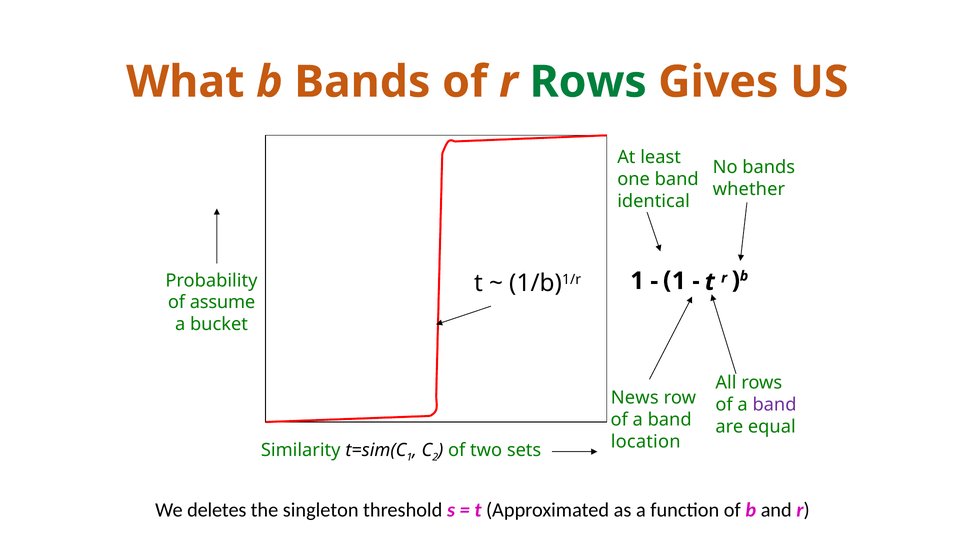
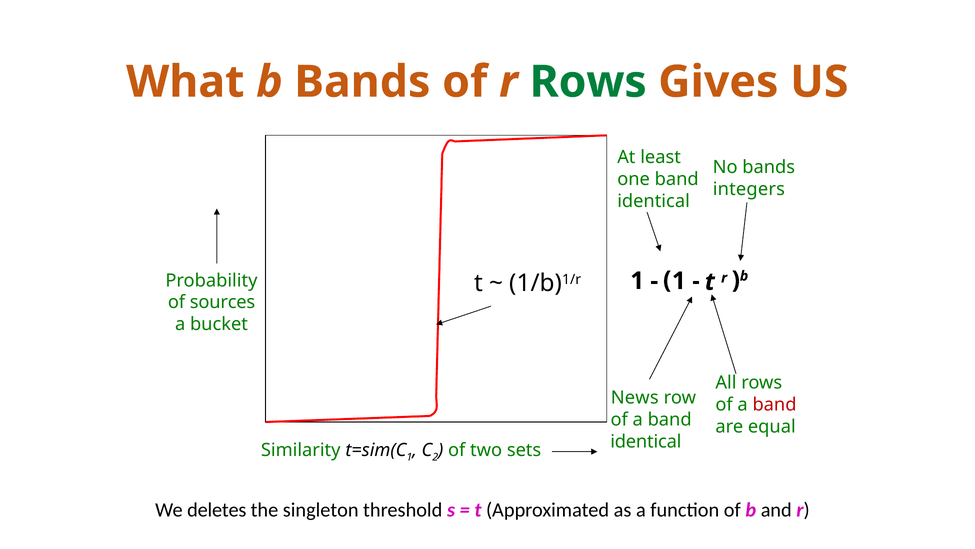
whether: whether -> integers
assume: assume -> sources
band at (775, 404) colour: purple -> red
location at (646, 441): location -> identical
